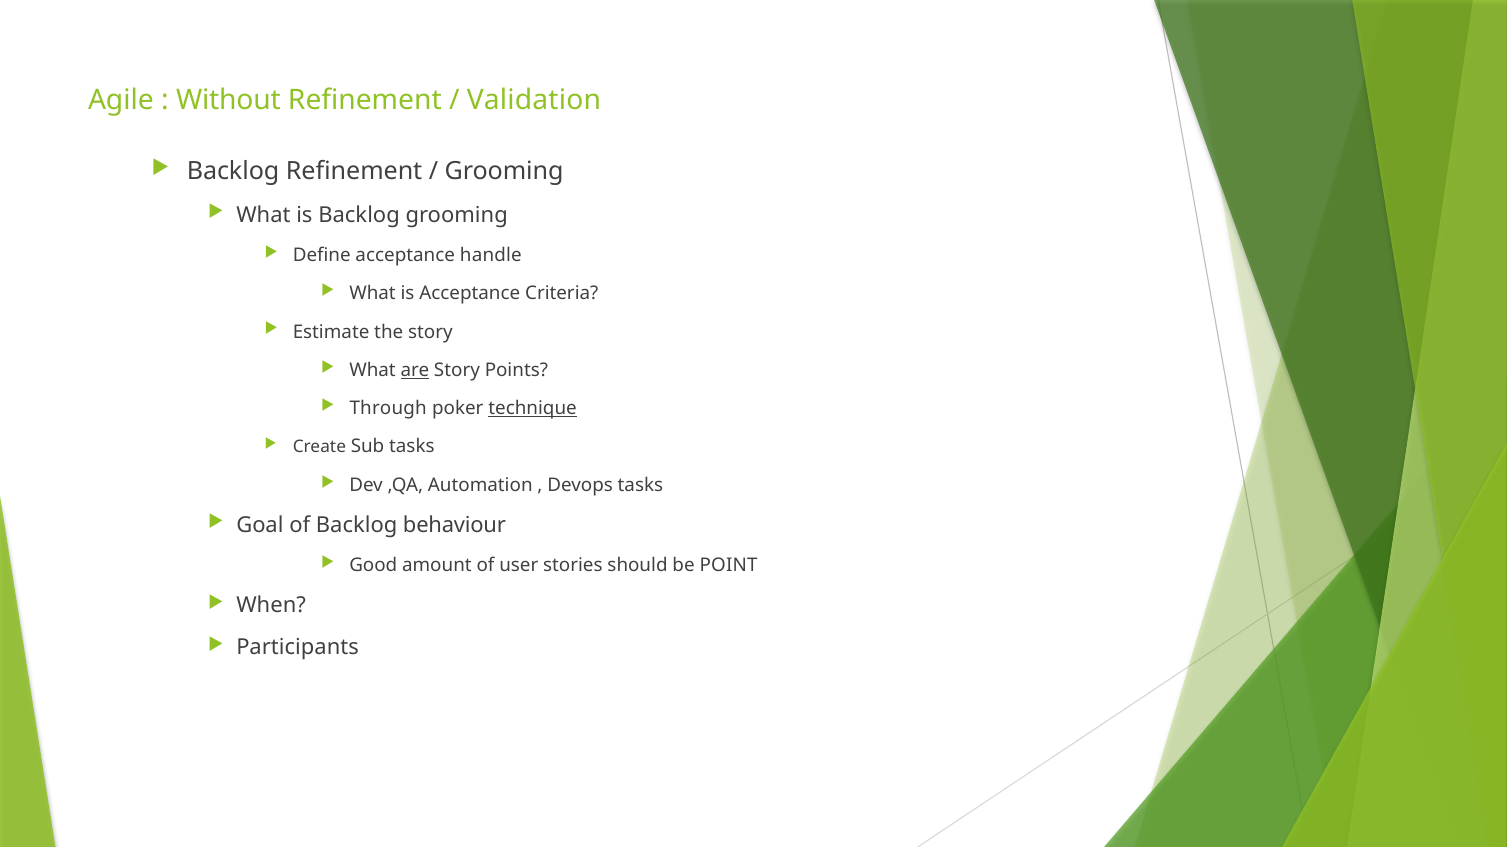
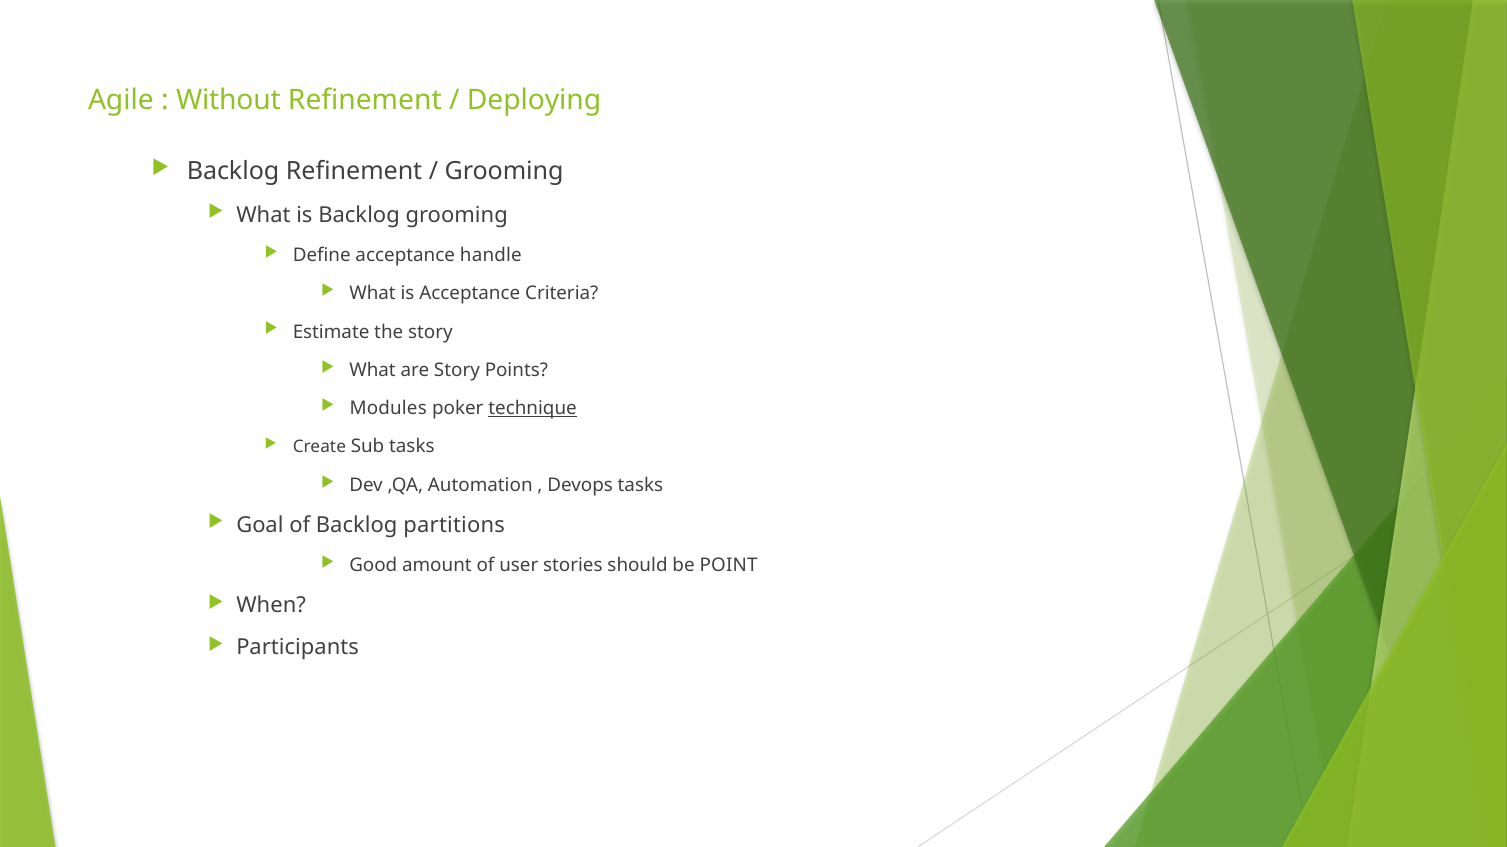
Validation: Validation -> Deploying
are underline: present -> none
Through: Through -> Modules
behaviour: behaviour -> partitions
